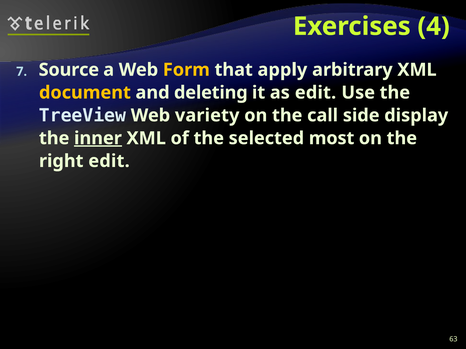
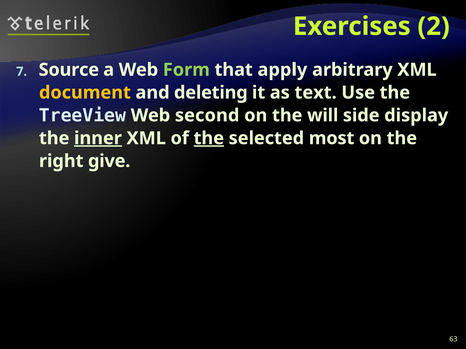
4: 4 -> 2
Form colour: yellow -> light green
as edit: edit -> text
variety: variety -> second
call: call -> will
the at (209, 138) underline: none -> present
right edit: edit -> give
